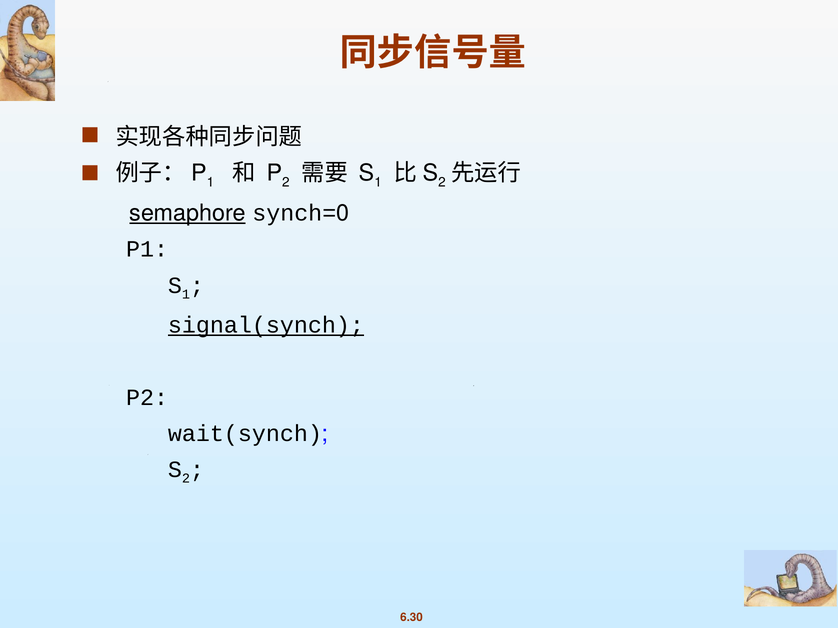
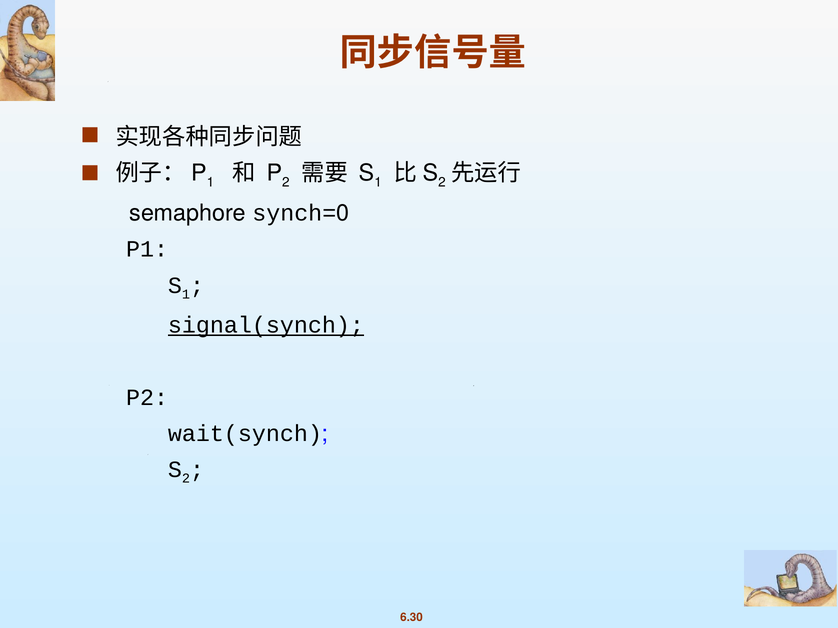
semaphore underline: present -> none
